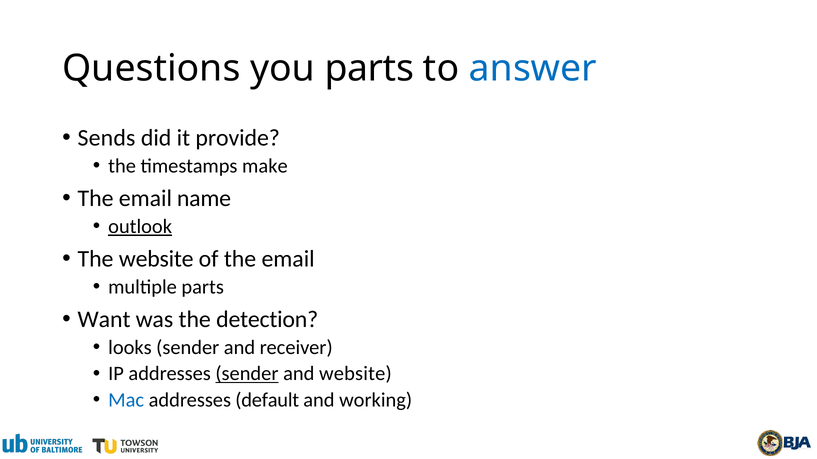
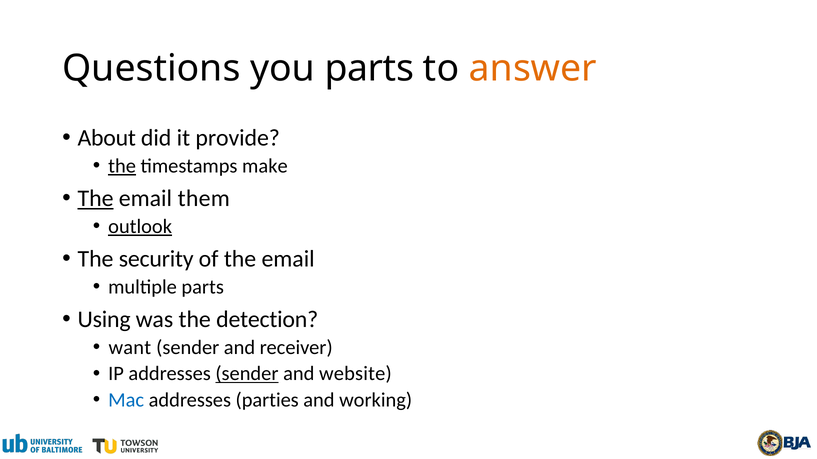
answer colour: blue -> orange
Sends: Sends -> About
the at (122, 166) underline: none -> present
The at (96, 199) underline: none -> present
name: name -> them
The website: website -> security
Want: Want -> Using
looks: looks -> want
default: default -> parties
